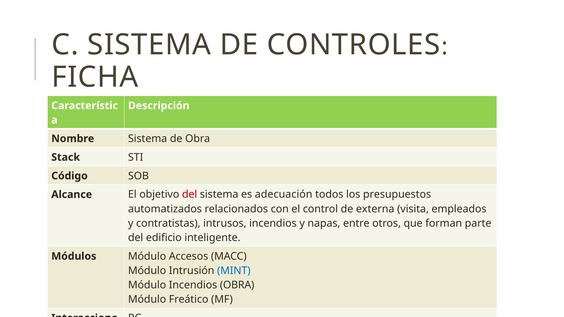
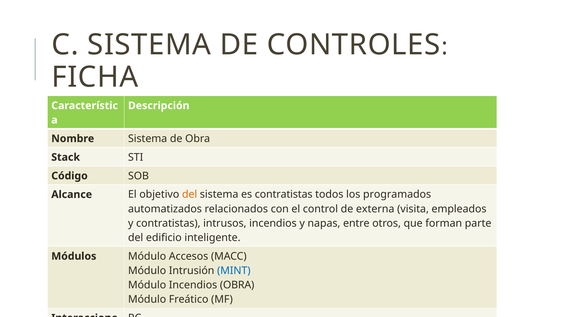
del at (190, 195) colour: red -> orange
es adecuación: adecuación -> contratistas
presupuestos: presupuestos -> programados
